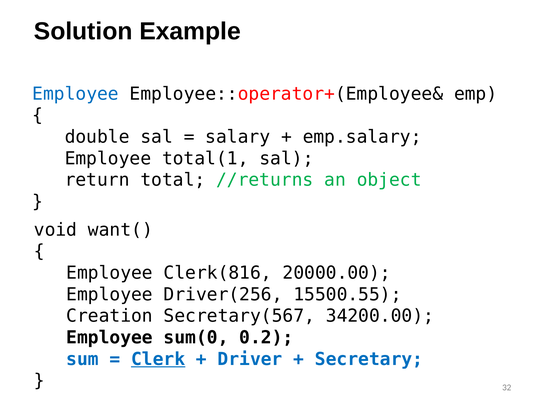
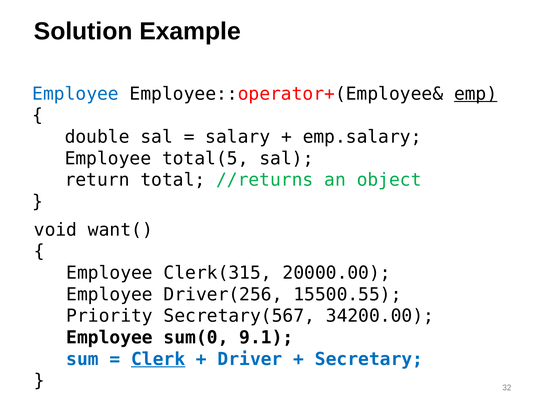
emp underline: none -> present
total(1: total(1 -> total(5
Clerk(816: Clerk(816 -> Clerk(315
Creation: Creation -> Priority
0.2: 0.2 -> 9.1
